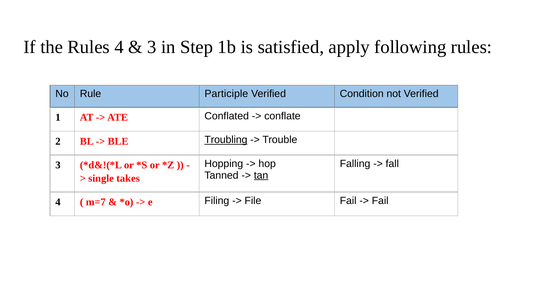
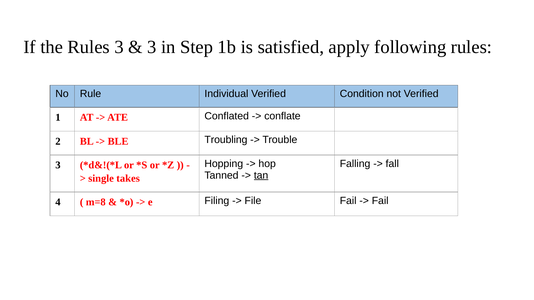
Rules 4: 4 -> 3
Participle: Participle -> Individual
Troubling underline: present -> none
m=7: m=7 -> m=8
